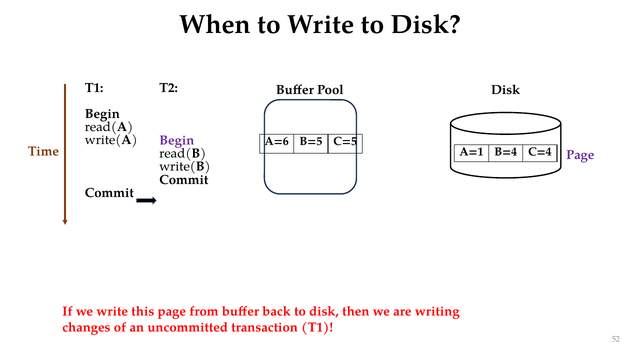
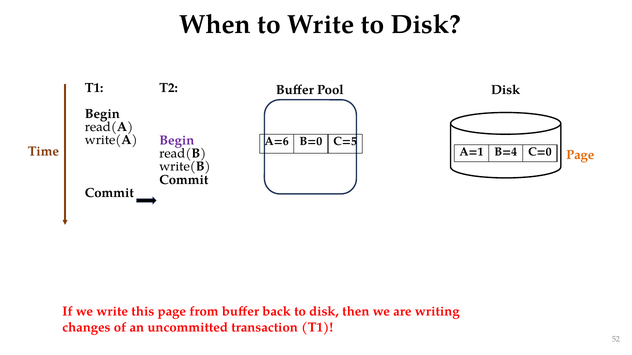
B=5: B=5 -> B=0
C=4: C=4 -> C=0
Page at (580, 155) colour: purple -> orange
